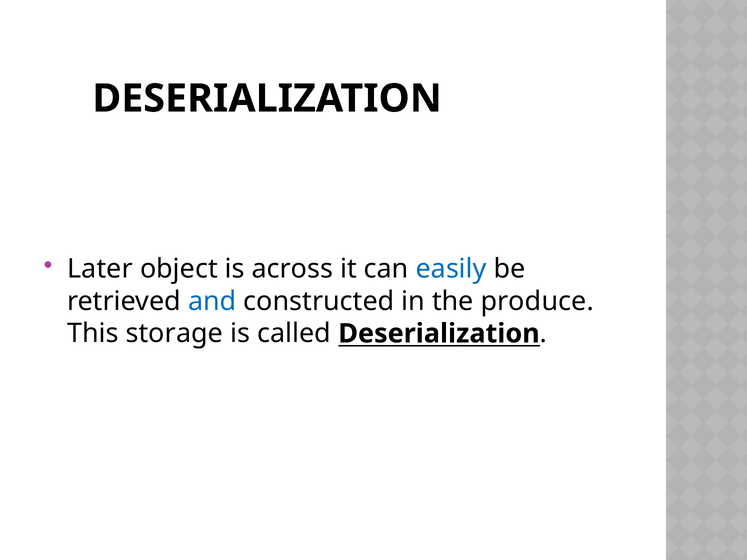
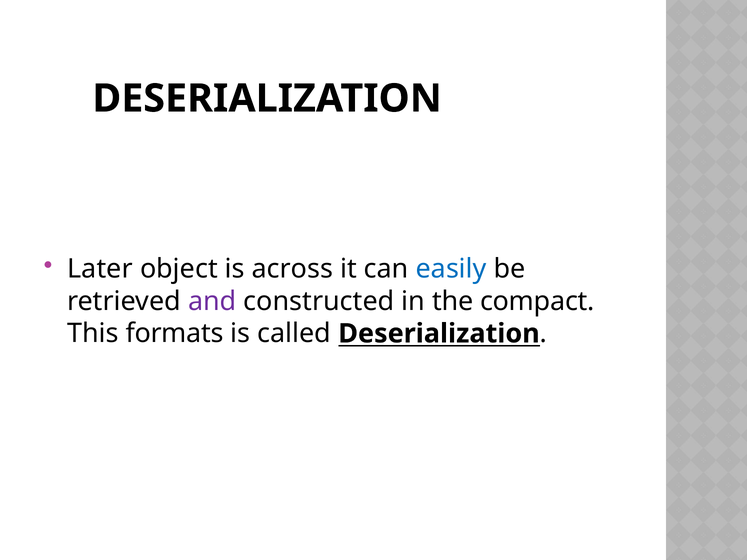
and colour: blue -> purple
produce: produce -> compact
storage: storage -> formats
